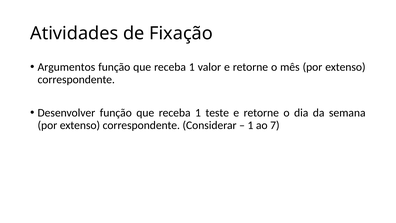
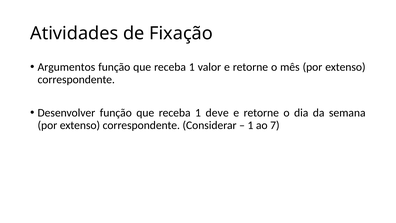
teste: teste -> deve
